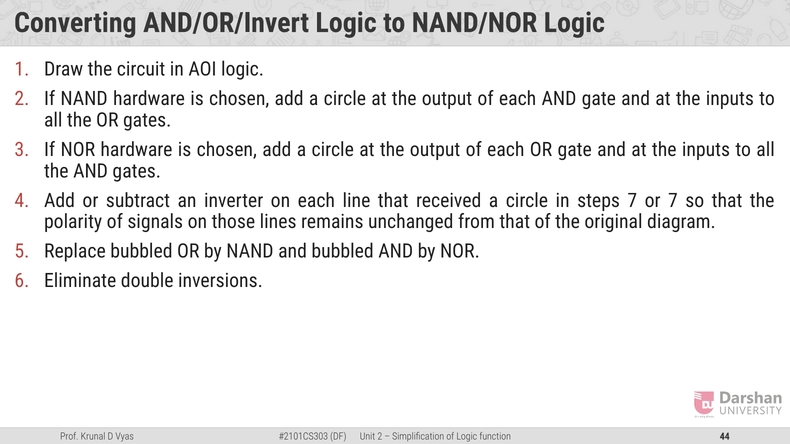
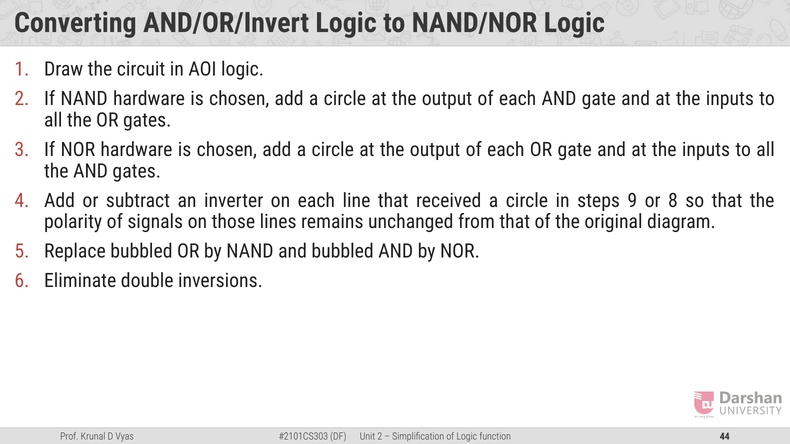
steps 7: 7 -> 9
or 7: 7 -> 8
